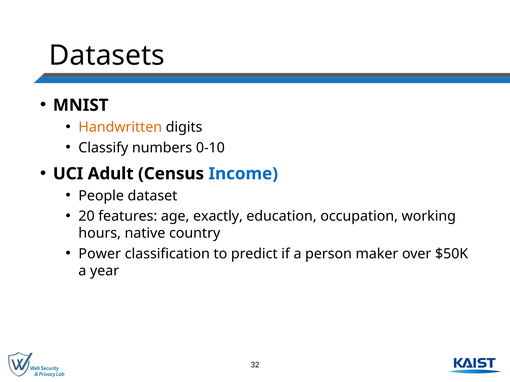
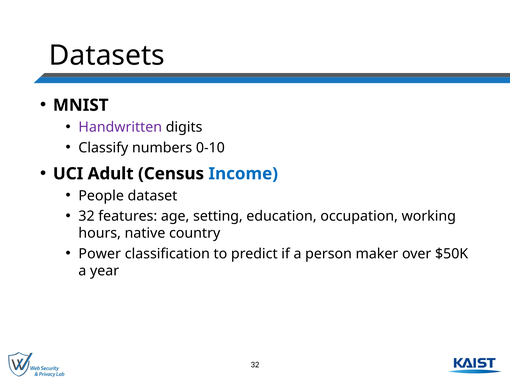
Handwritten colour: orange -> purple
20 at (87, 217): 20 -> 32
exactly: exactly -> setting
